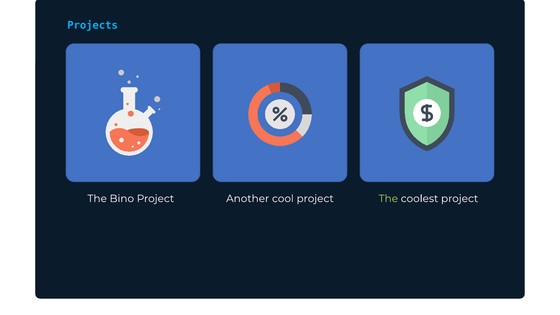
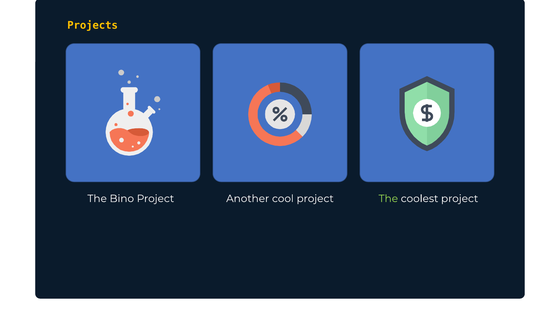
Projects colour: light blue -> yellow
